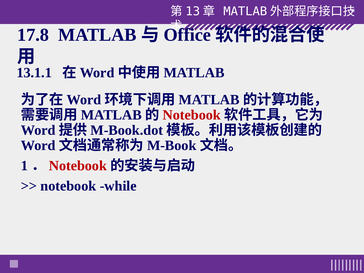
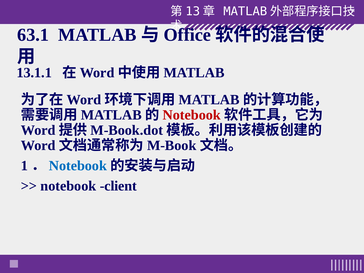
17.8: 17.8 -> 63.1
Notebook at (78, 166) colour: red -> blue
while: while -> client
